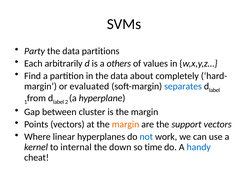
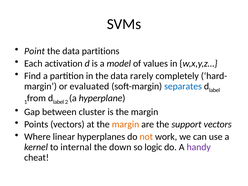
Party: Party -> Point
arbitrarily: arbitrarily -> activation
others: others -> model
about: about -> rarely
not colour: blue -> orange
time: time -> logic
handy colour: blue -> purple
